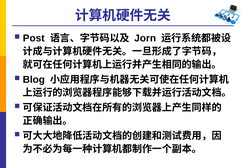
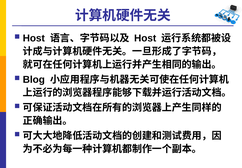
Post at (34, 38): Post -> Host
Jorn at (145, 38): Jorn -> Host
